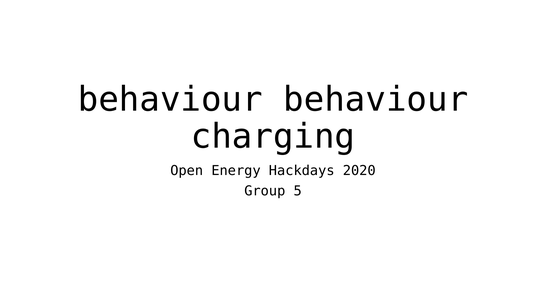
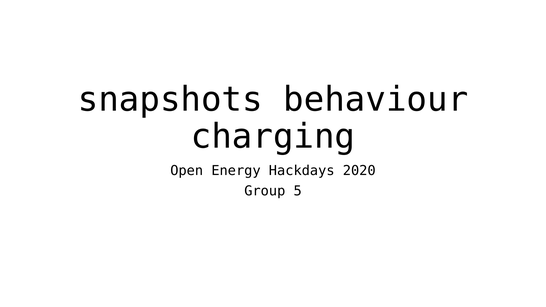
behaviour at (170, 100): behaviour -> snapshots
